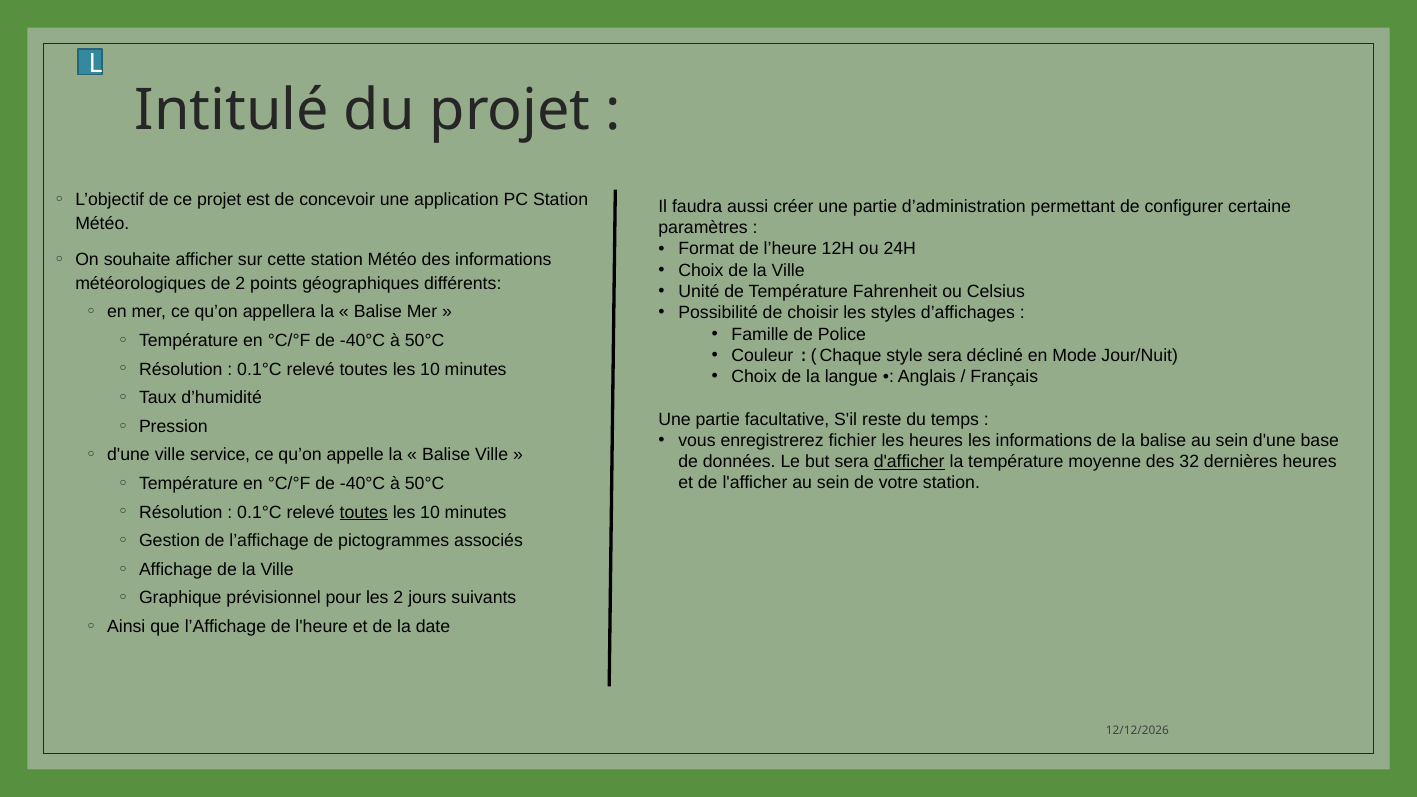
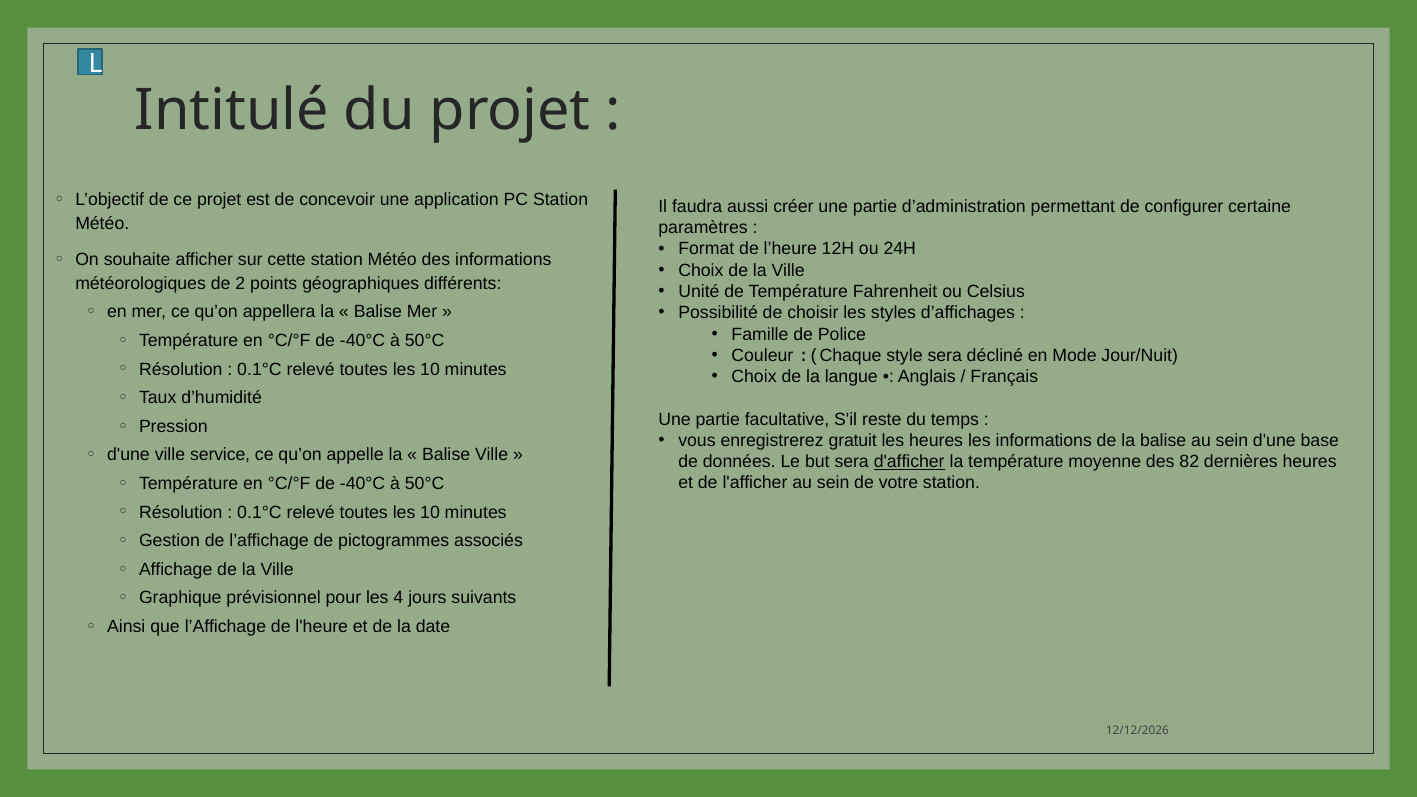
fichier: fichier -> gratuit
32: 32 -> 82
toutes at (364, 512) underline: present -> none
les 2: 2 -> 4
